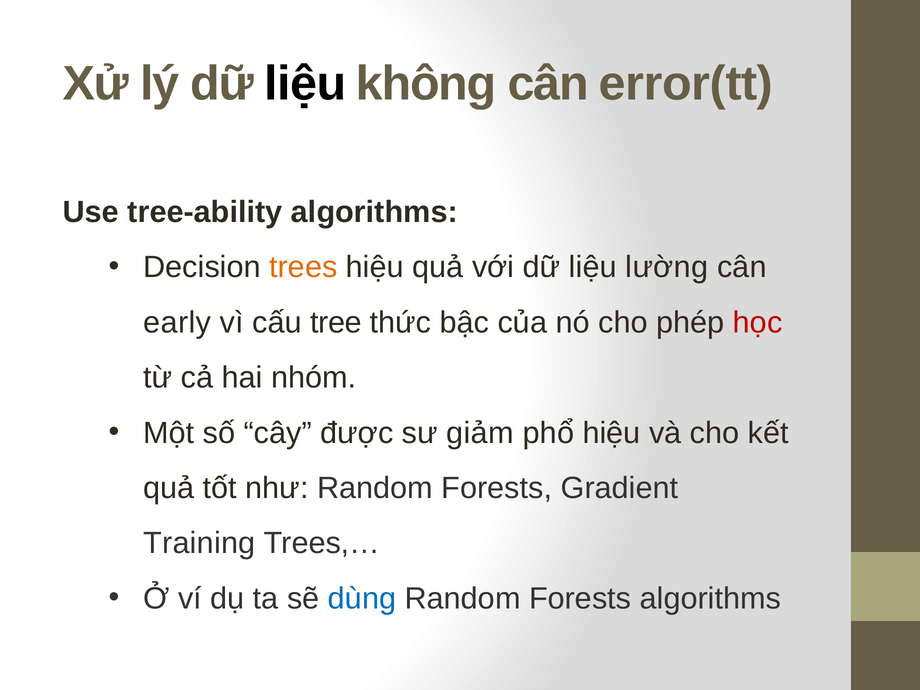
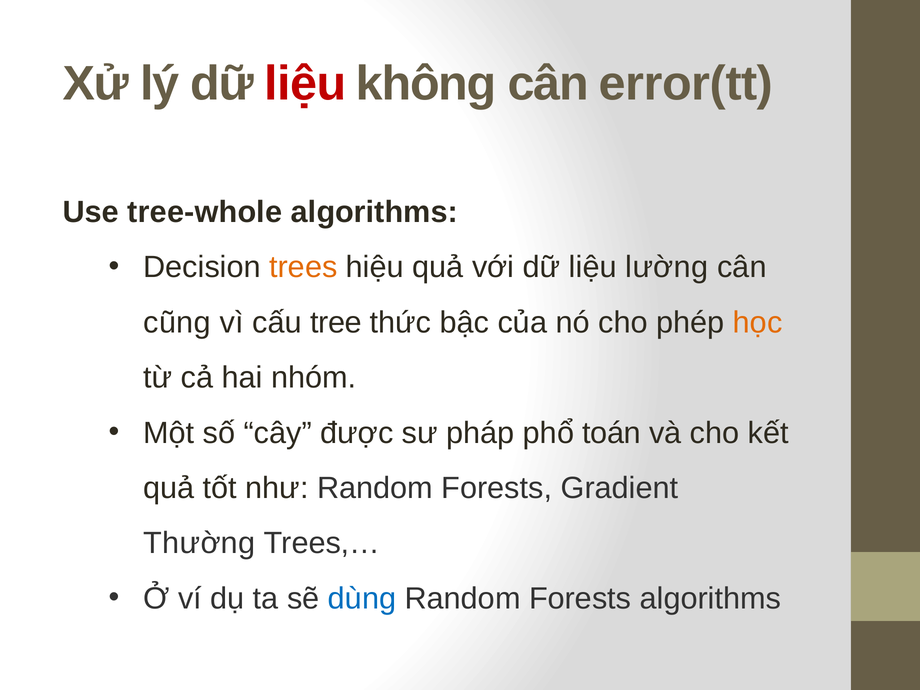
liệu at (305, 84) colour: black -> red
tree-ability: tree-ability -> tree-whole
early: early -> cũng
học colour: red -> orange
giảm: giảm -> pháp
phổ hiệu: hiệu -> toán
Training: Training -> Thường
